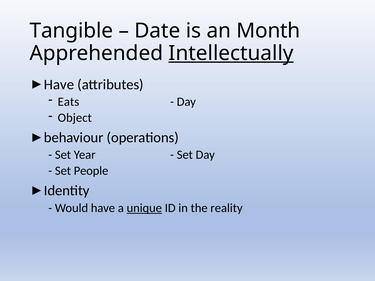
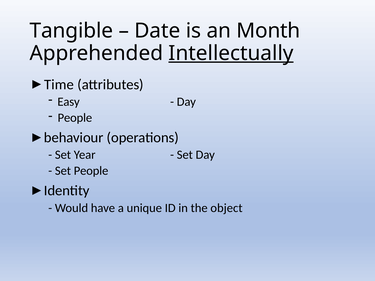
Have at (59, 85): Have -> Time
Eats: Eats -> Easy
Object at (75, 118): Object -> People
unique underline: present -> none
reality: reality -> object
